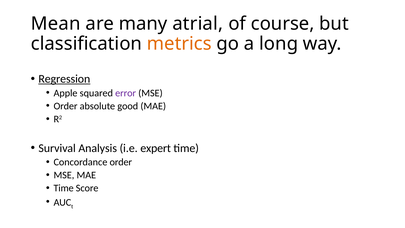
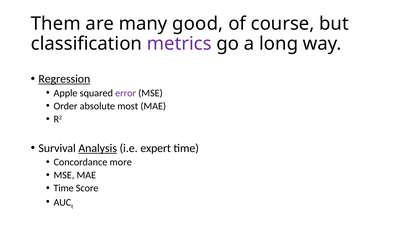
Mean: Mean -> Them
atrial: atrial -> good
metrics colour: orange -> purple
good: good -> most
Analysis underline: none -> present
Concordance order: order -> more
